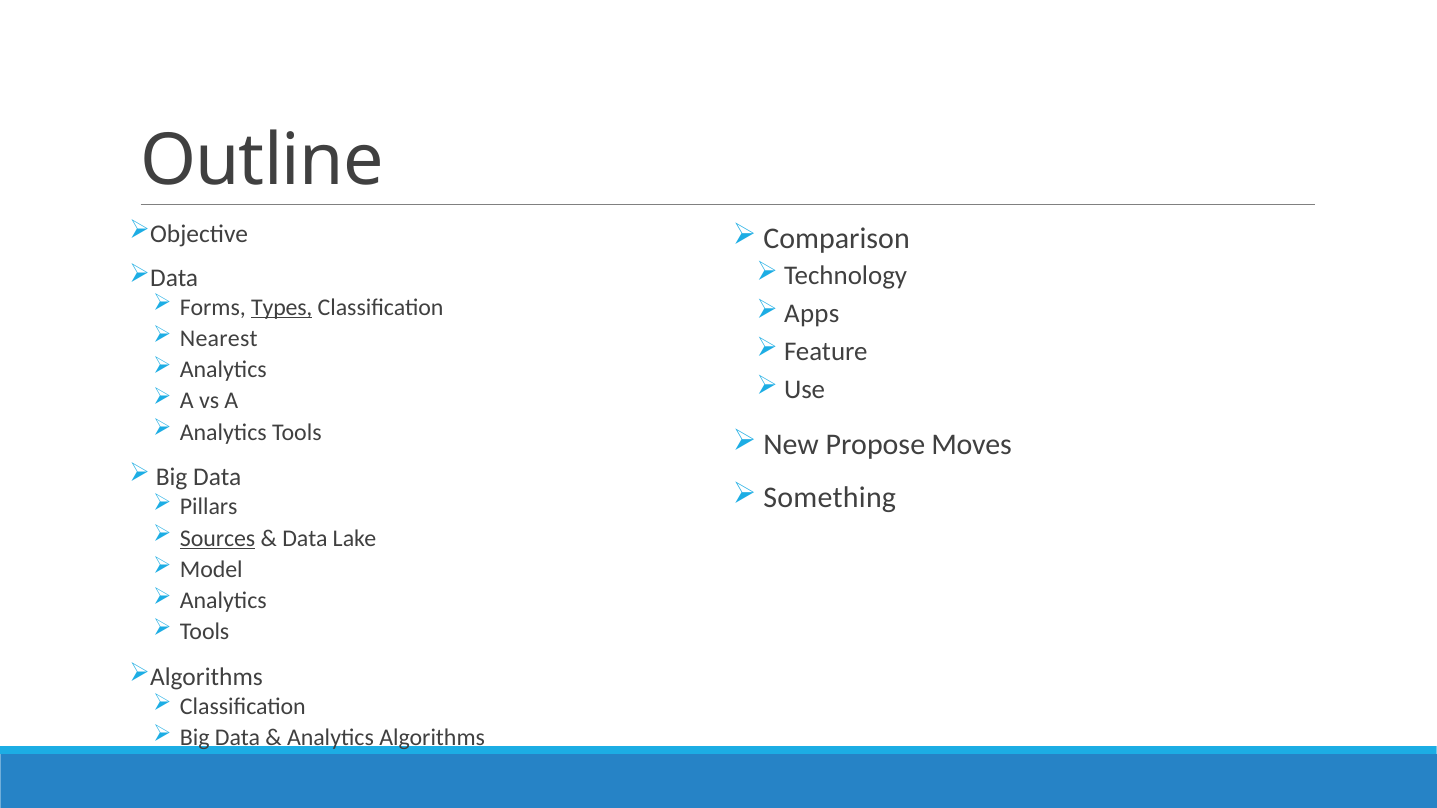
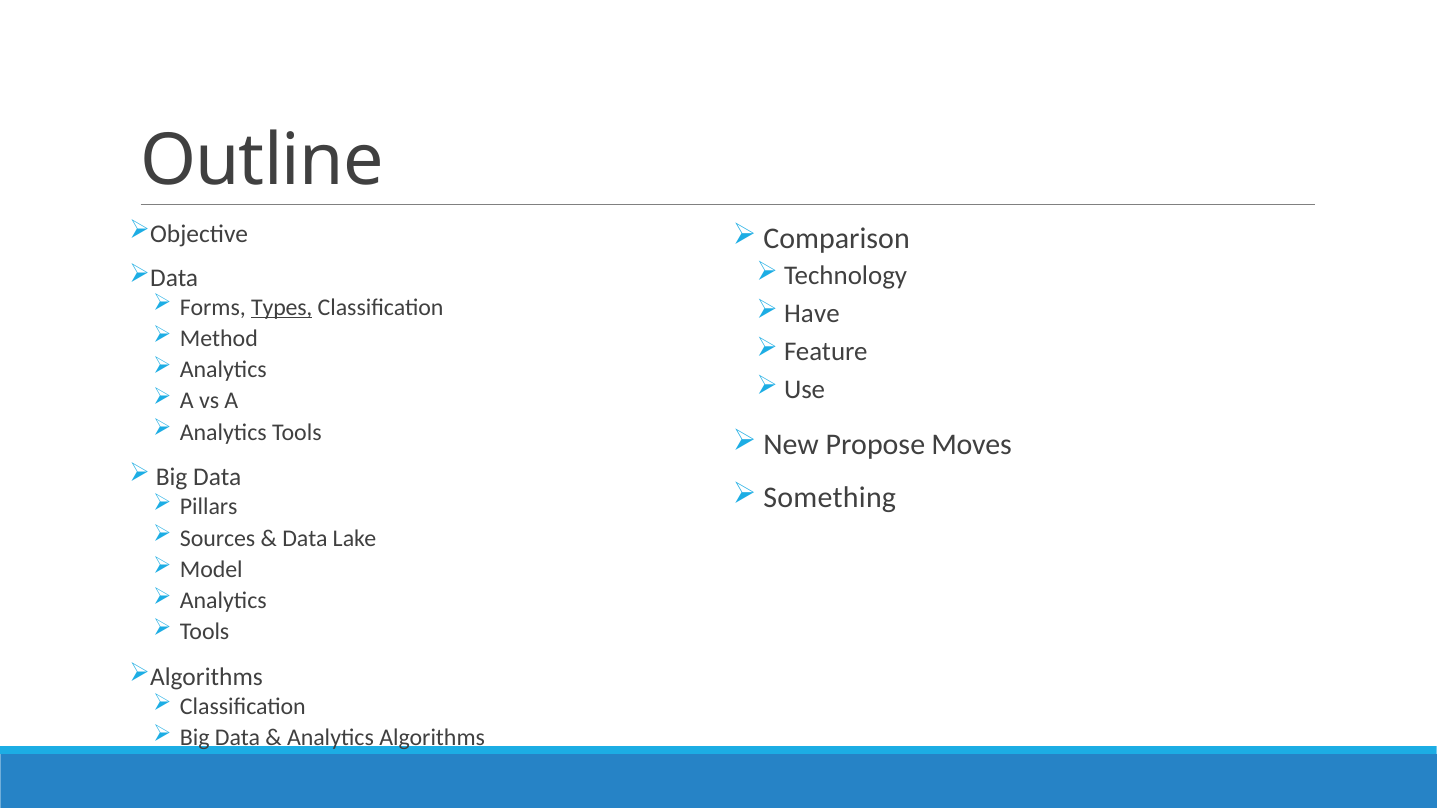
Apps: Apps -> Have
Nearest: Nearest -> Method
Sources underline: present -> none
